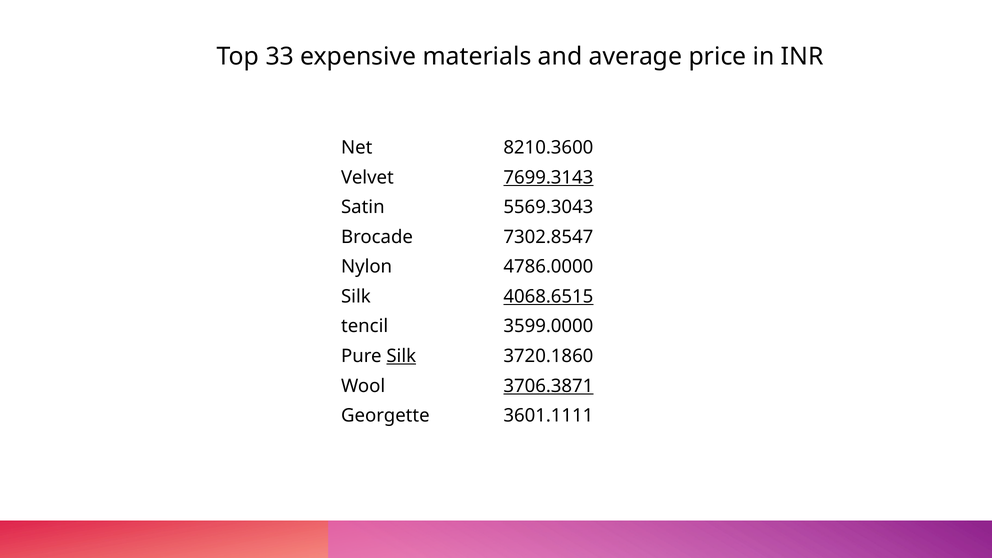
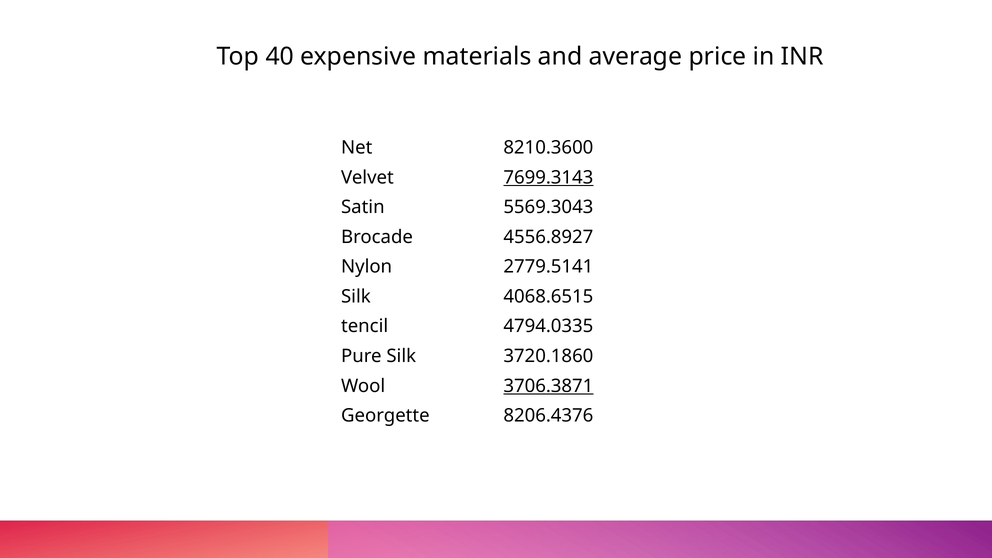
33: 33 -> 40
7302.8547: 7302.8547 -> 4556.8927
4786.0000: 4786.0000 -> 2779.5141
4068.6515 underline: present -> none
3599.0000: 3599.0000 -> 4794.0335
Silk at (401, 356) underline: present -> none
3601.1111: 3601.1111 -> 8206.4376
